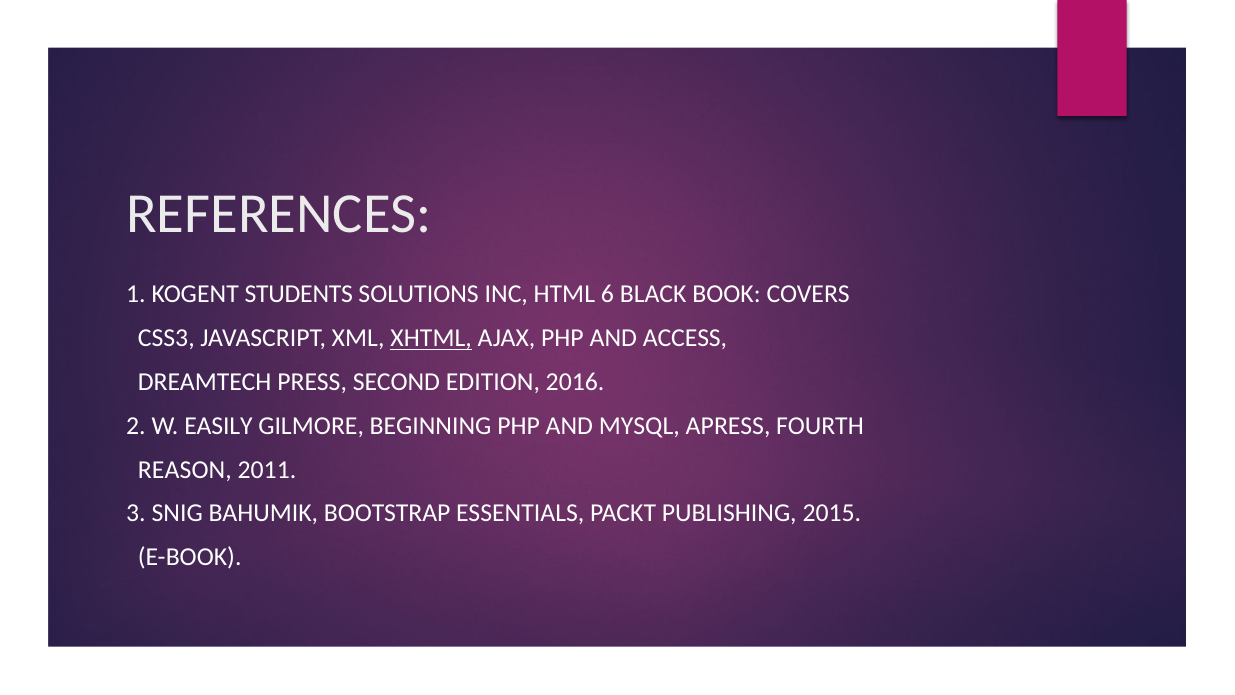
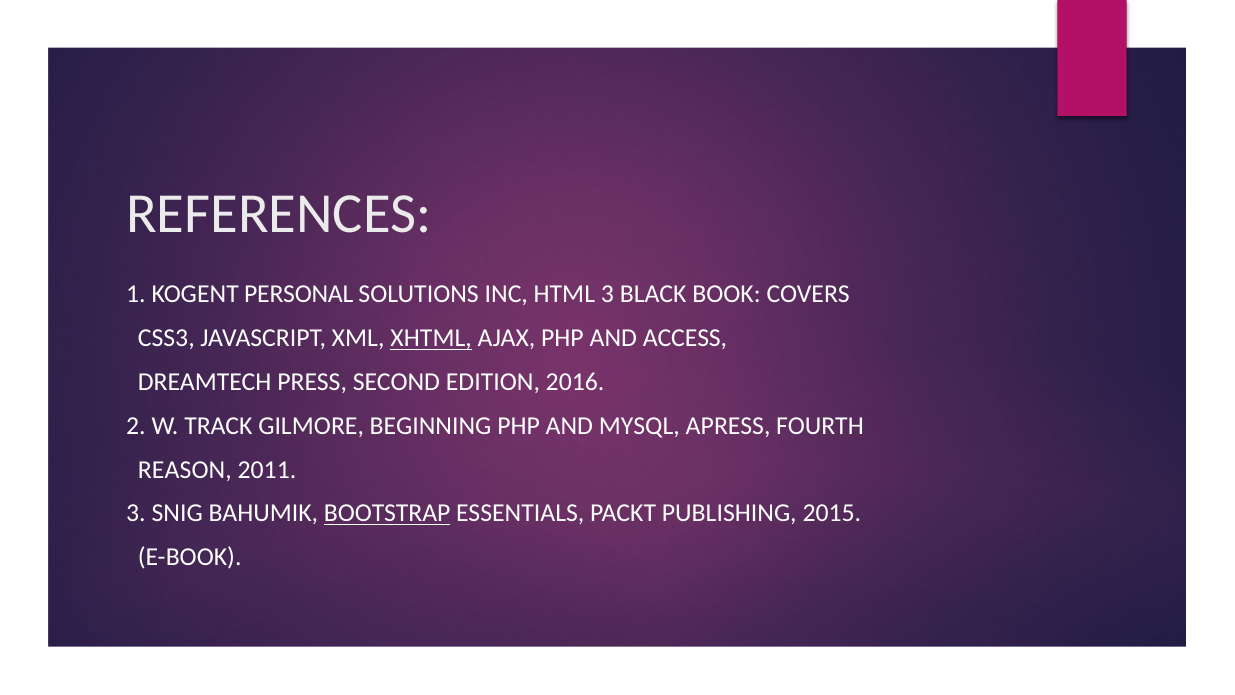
STUDENTS: STUDENTS -> PERSONAL
HTML 6: 6 -> 3
EASILY: EASILY -> TRACK
BOOTSTRAP underline: none -> present
